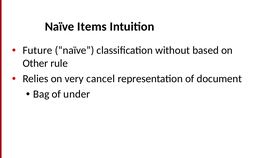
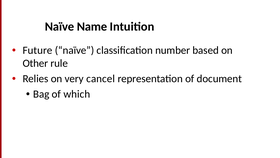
Items: Items -> Name
without: without -> number
under: under -> which
